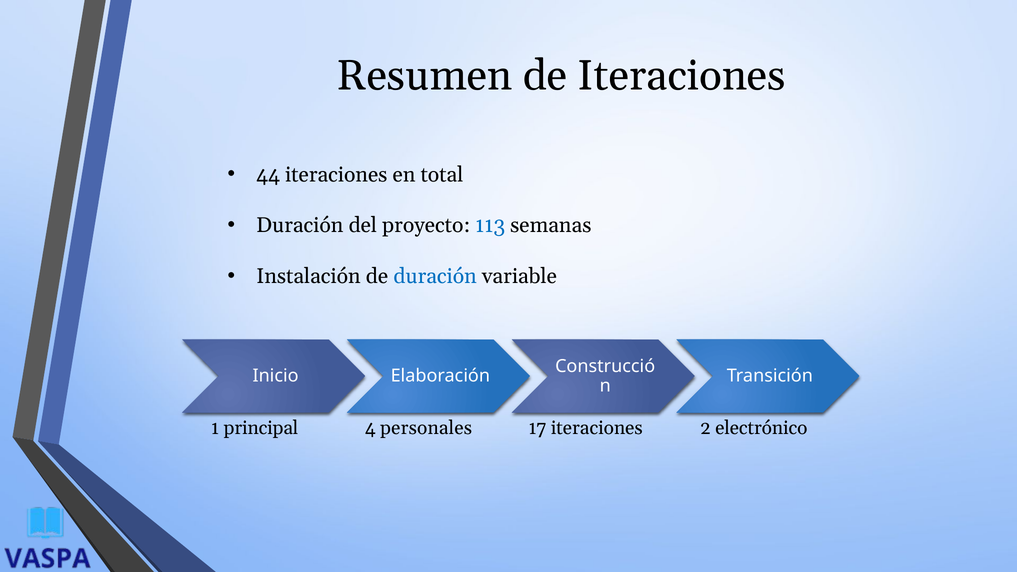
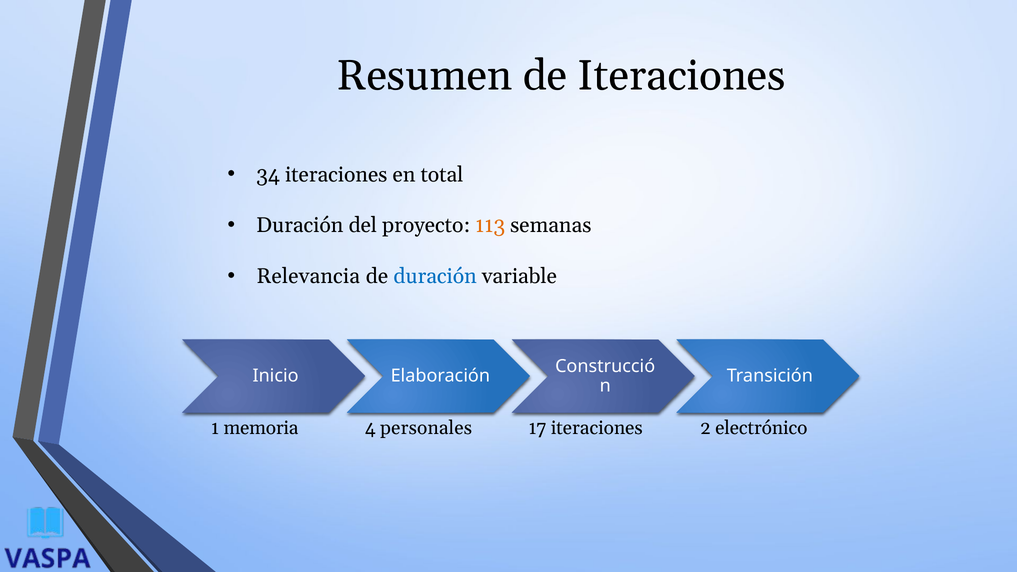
44: 44 -> 34
113 colour: blue -> orange
Instalación: Instalación -> Relevancia
principal: principal -> memoria
